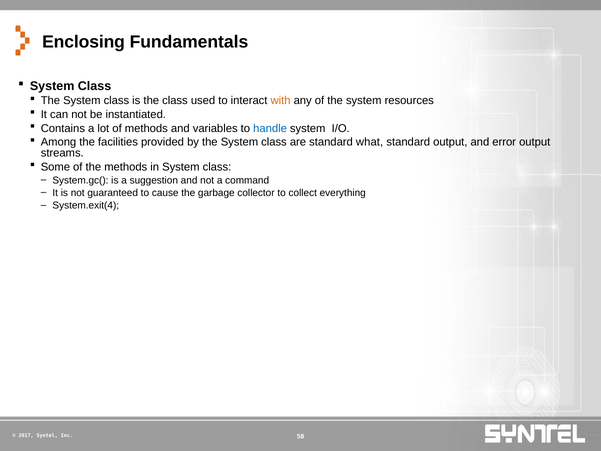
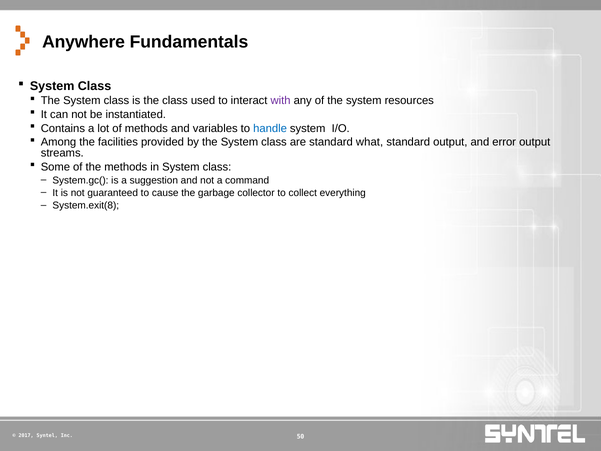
Enclosing: Enclosing -> Anywhere
with colour: orange -> purple
System.exit(4: System.exit(4 -> System.exit(8
